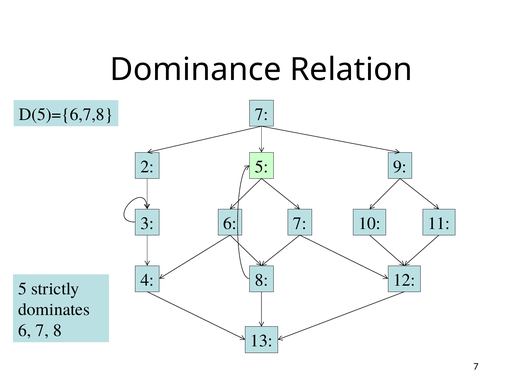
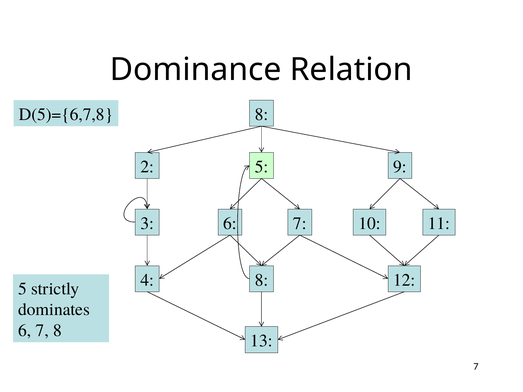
7 at (261, 114): 7 -> 8
